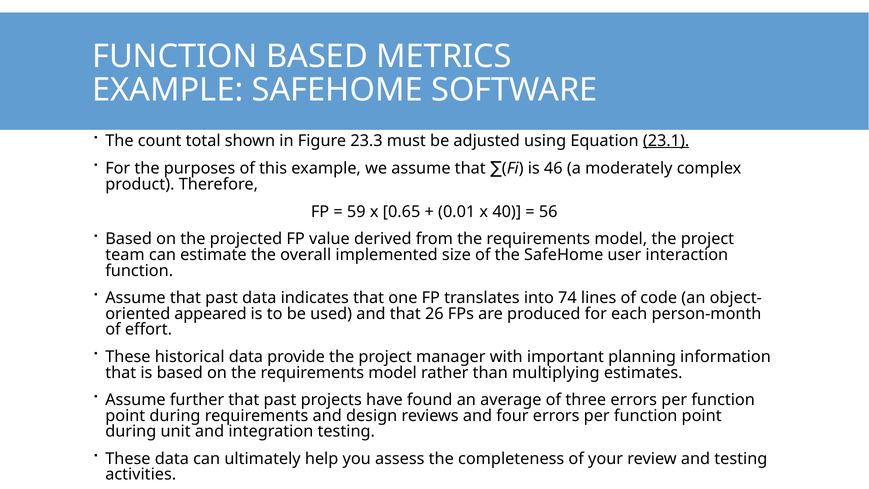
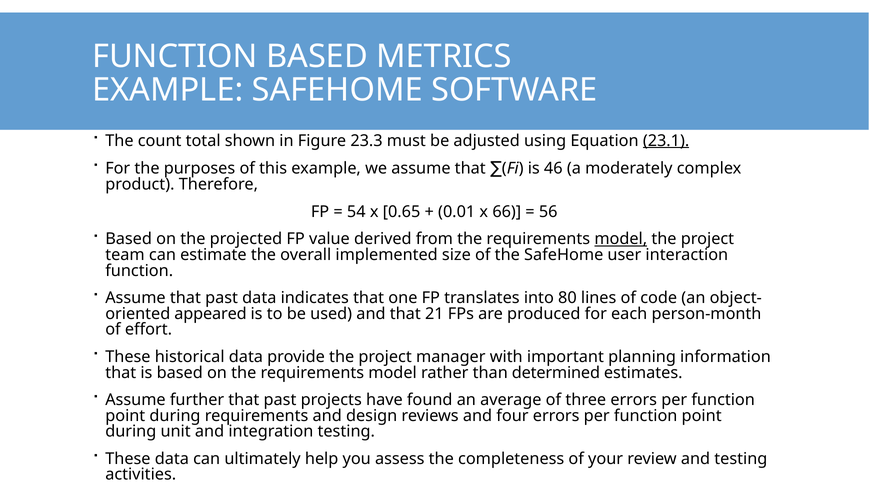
59: 59 -> 54
40: 40 -> 66
model at (621, 239) underline: none -> present
74: 74 -> 80
26: 26 -> 21
multiplying: multiplying -> determined
